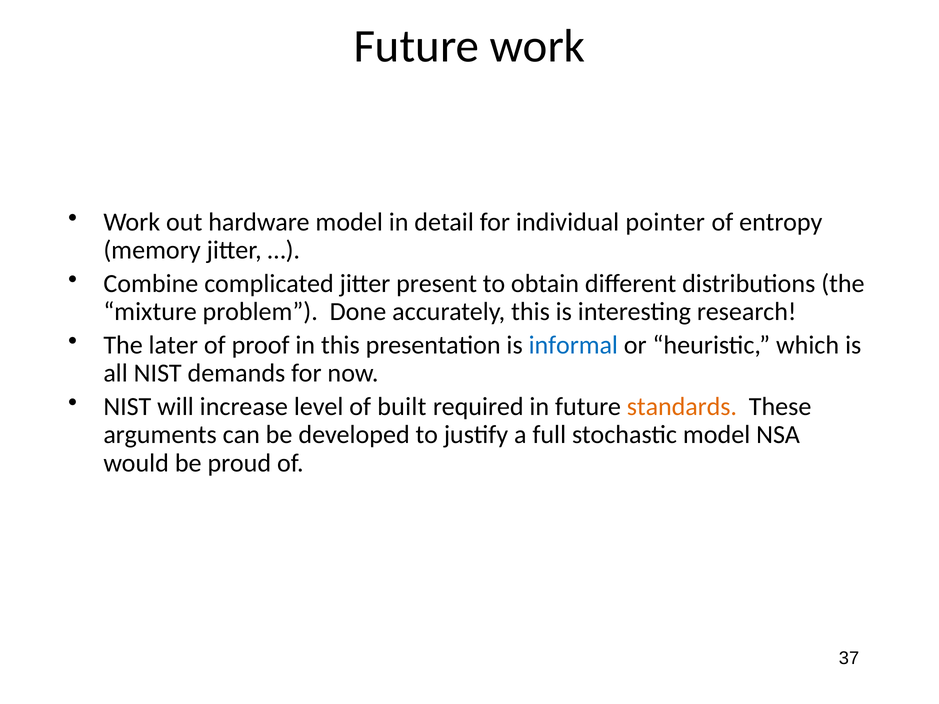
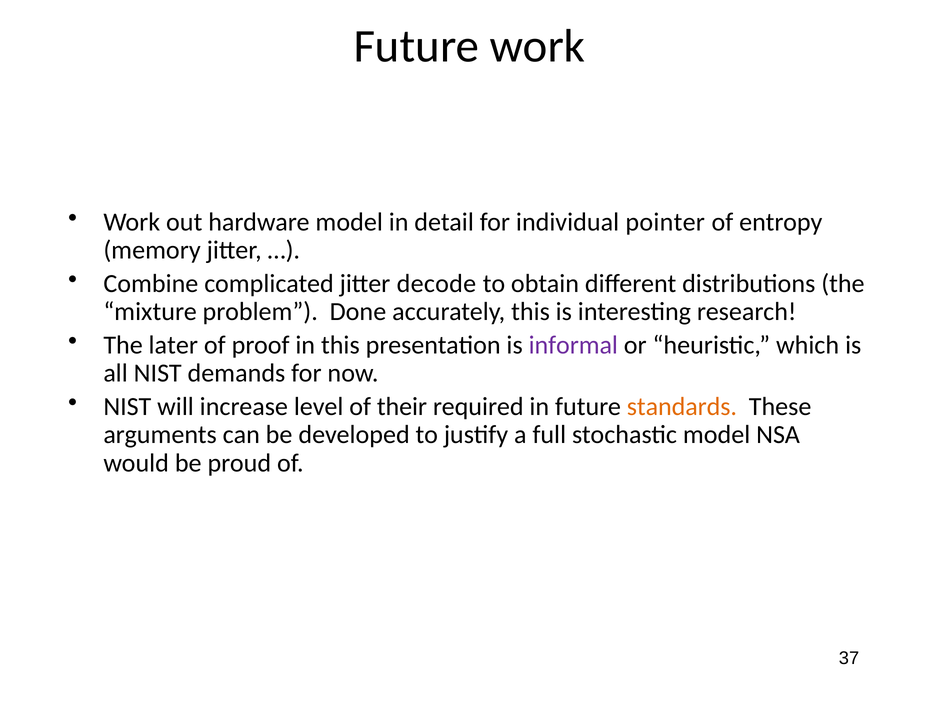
present: present -> decode
informal colour: blue -> purple
built: built -> their
